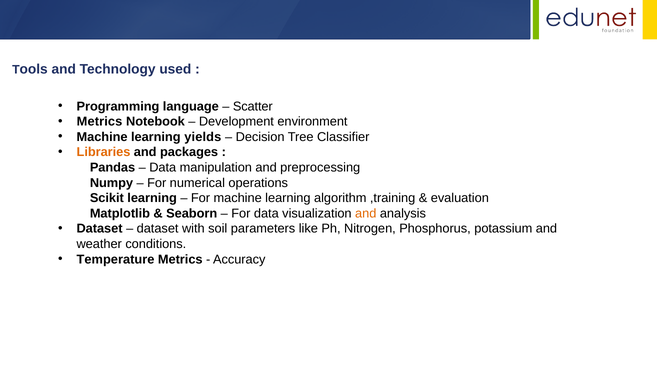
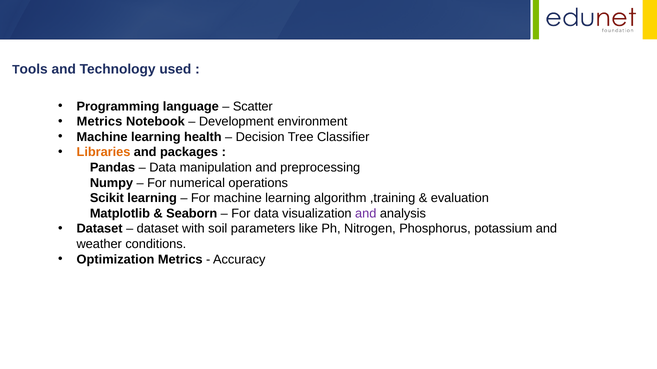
yields: yields -> health
and at (366, 214) colour: orange -> purple
Temperature: Temperature -> Optimization
